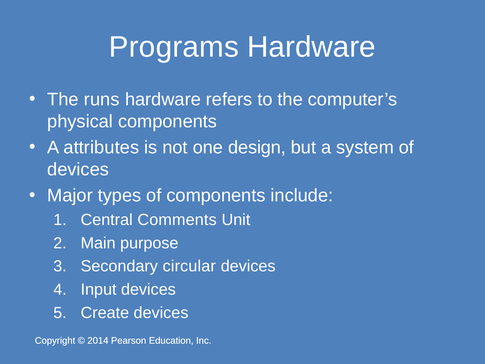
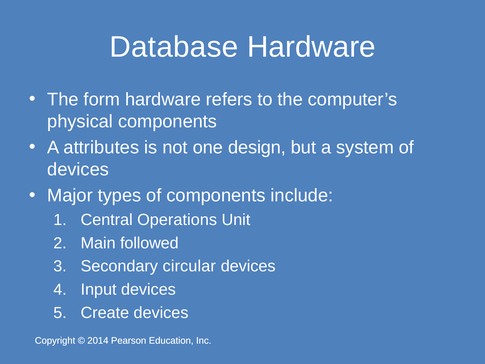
Programs: Programs -> Database
runs: runs -> form
Comments: Comments -> Operations
purpose: purpose -> followed
